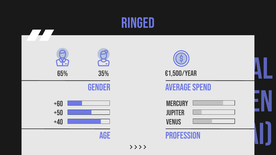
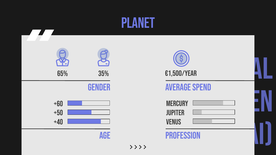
RINGED: RINGED -> PLANET
